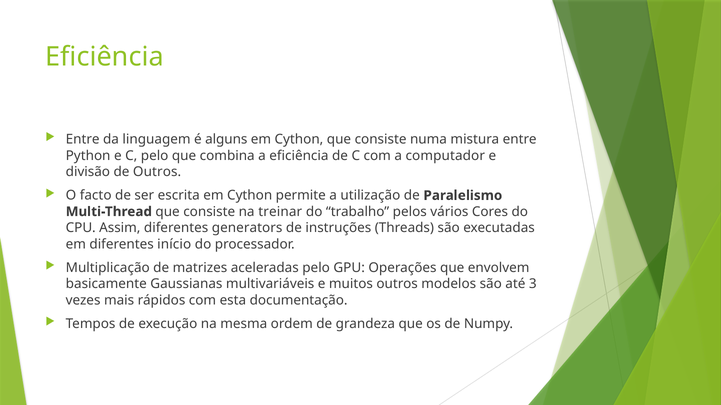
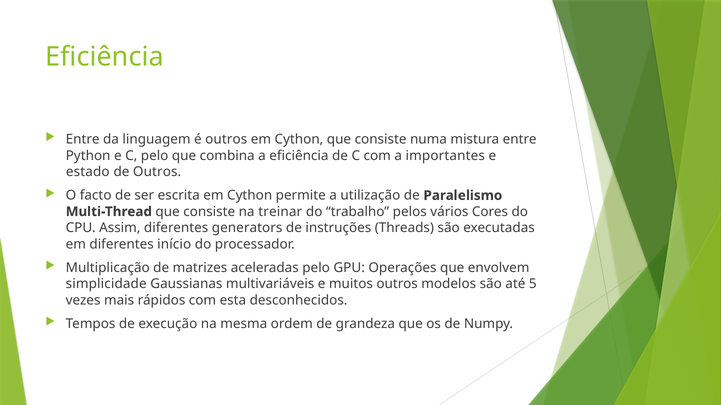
é alguns: alguns -> outros
computador: computador -> importantes
divisão: divisão -> estado
basicamente: basicamente -> simplicidade
3: 3 -> 5
documentação: documentação -> desconhecidos
